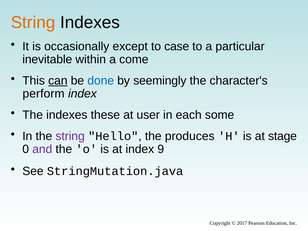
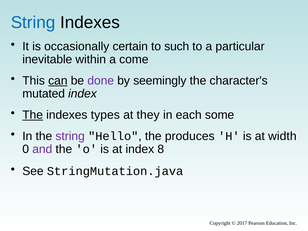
String at (33, 22) colour: orange -> blue
except: except -> certain
case: case -> such
done colour: blue -> purple
perform: perform -> mutated
The at (33, 115) underline: none -> present
these: these -> types
user: user -> they
stage: stage -> width
9: 9 -> 8
